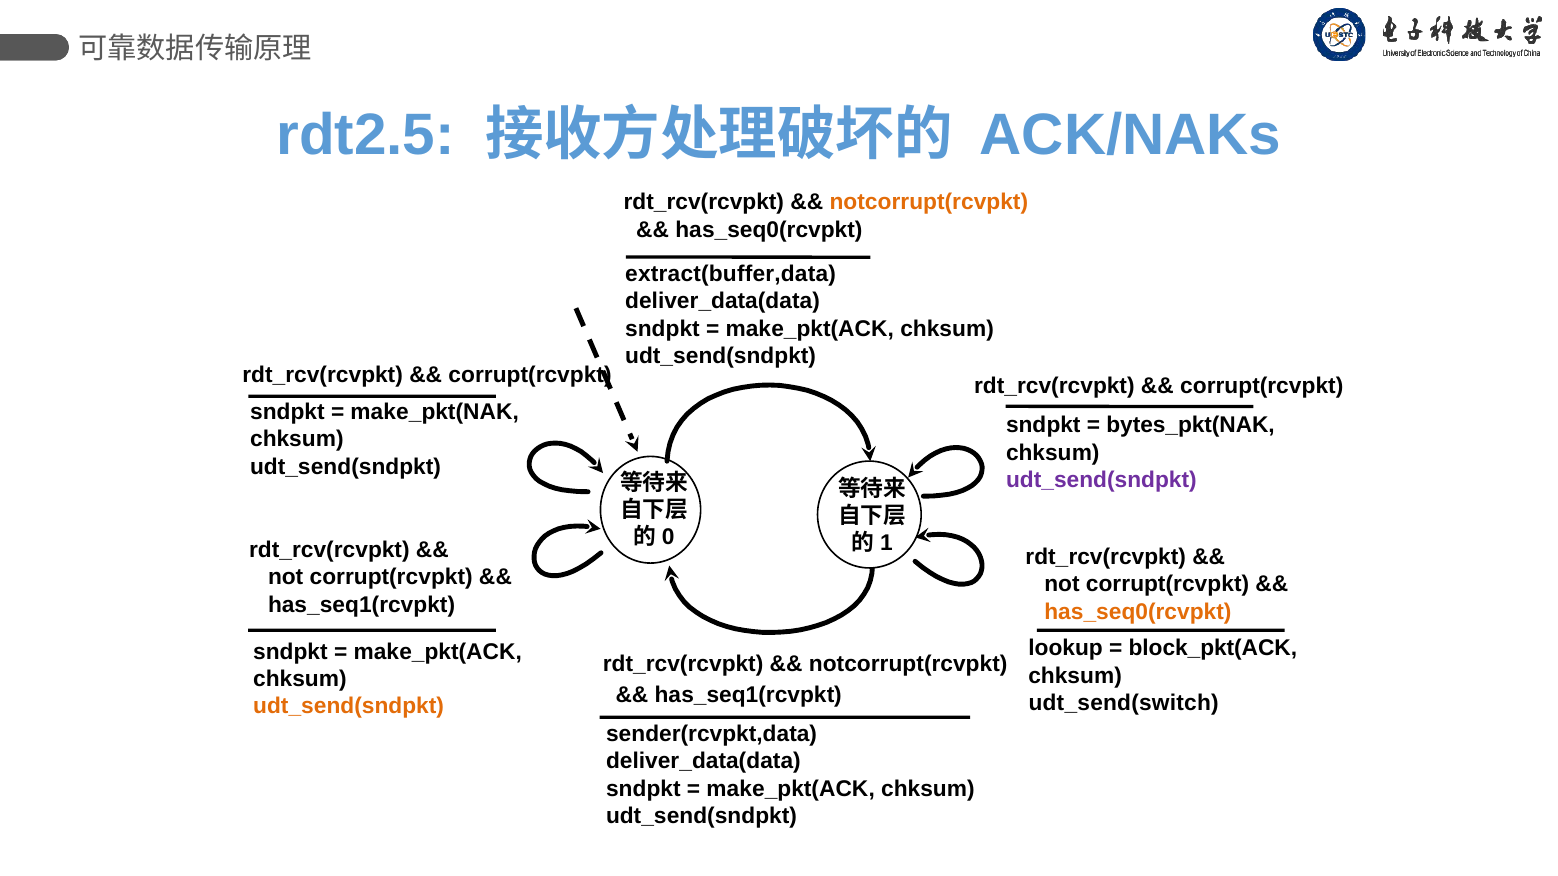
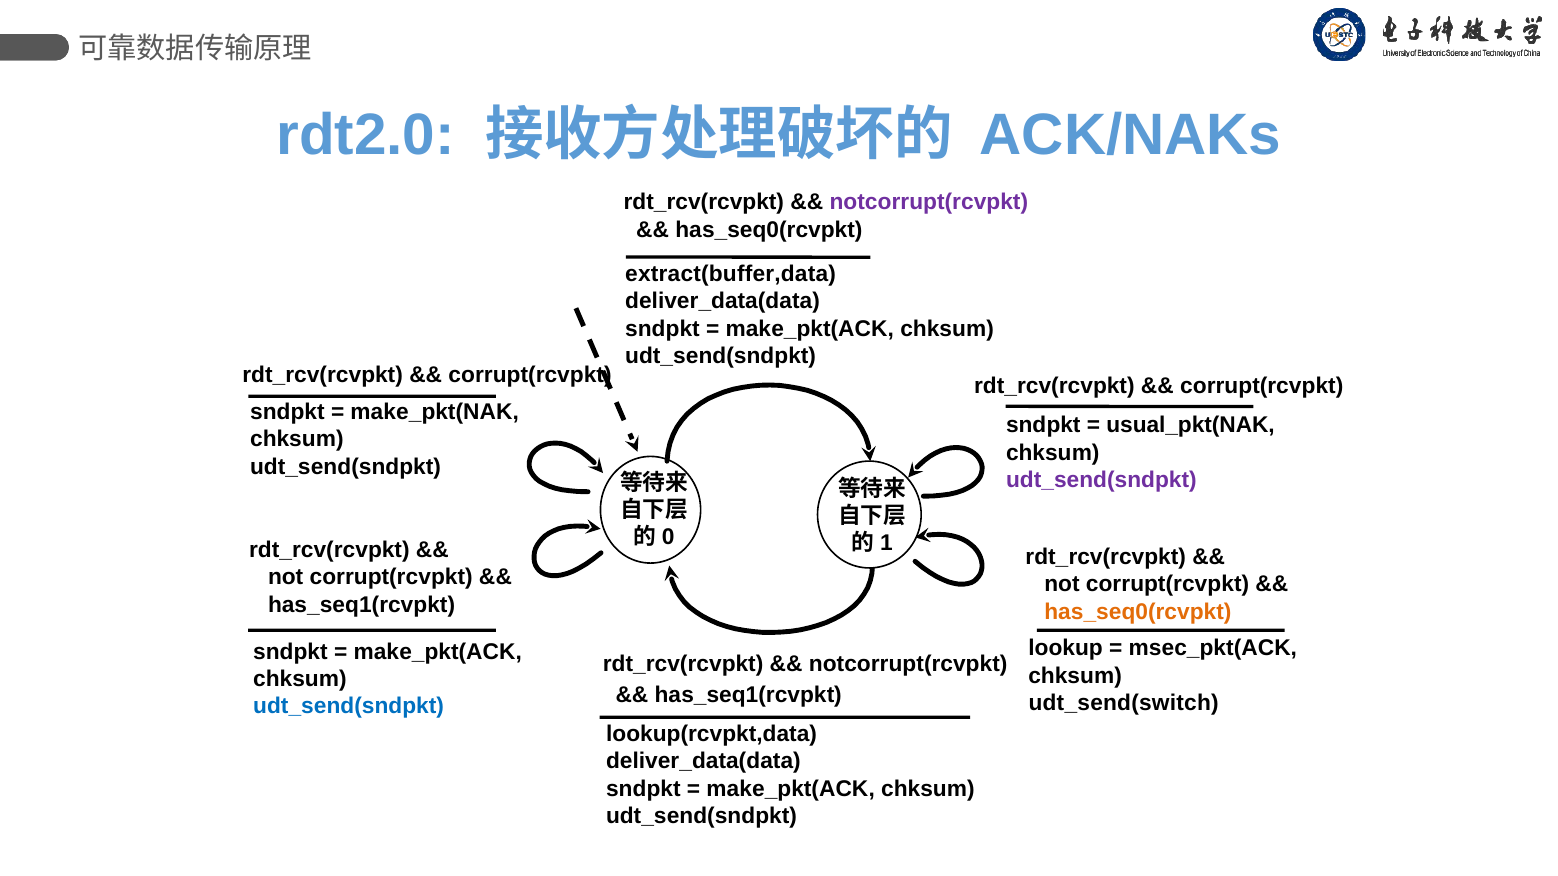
rdt2.5: rdt2.5 -> rdt2.0
notcorrupt(rcvpkt at (929, 202) colour: orange -> purple
bytes_pkt(NAK: bytes_pkt(NAK -> usual_pkt(NAK
block_pkt(ACK: block_pkt(ACK -> msec_pkt(ACK
udt_send(sndpkt at (349, 707) colour: orange -> blue
sender(rcvpkt,data: sender(rcvpkt,data -> lookup(rcvpkt,data
